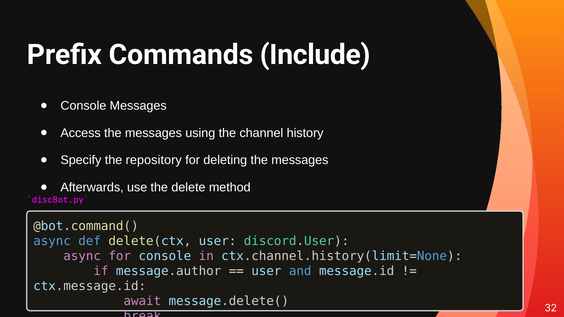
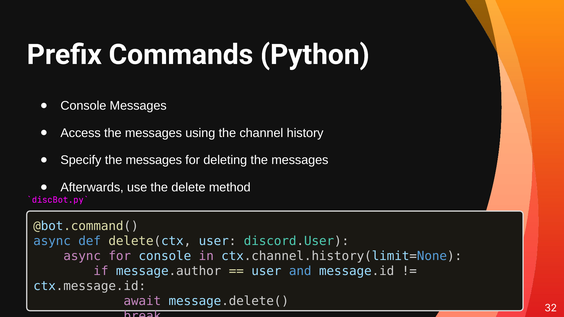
Include: Include -> Python
Specify the repository: repository -> messages
